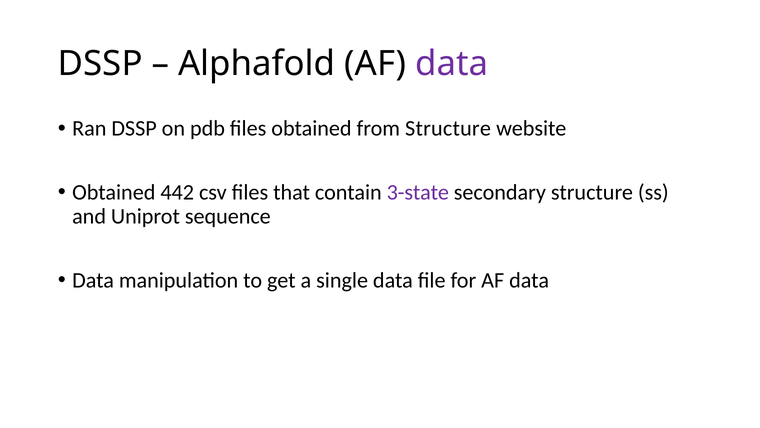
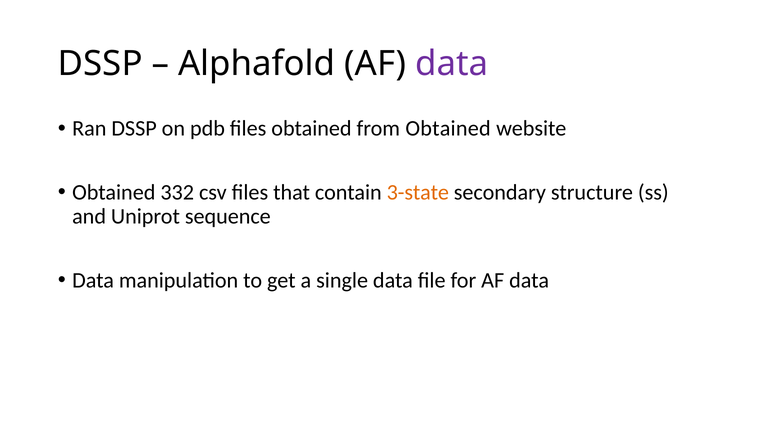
from Structure: Structure -> Obtained
442: 442 -> 332
3-state colour: purple -> orange
